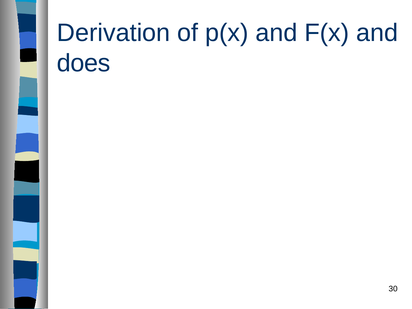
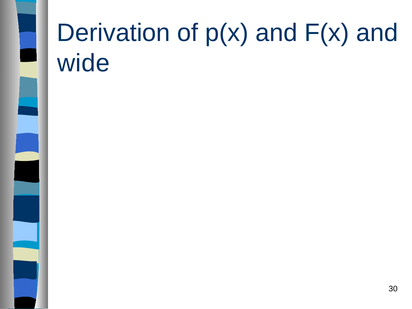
does: does -> wide
